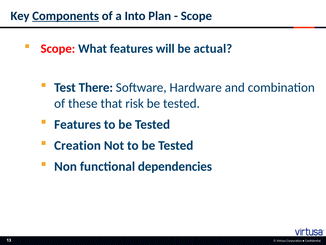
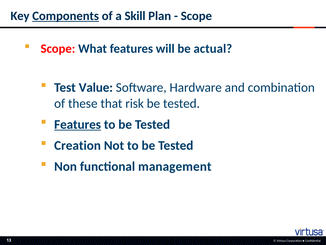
Into: Into -> Skill
There: There -> Value
Features at (78, 124) underline: none -> present
dependencies: dependencies -> management
